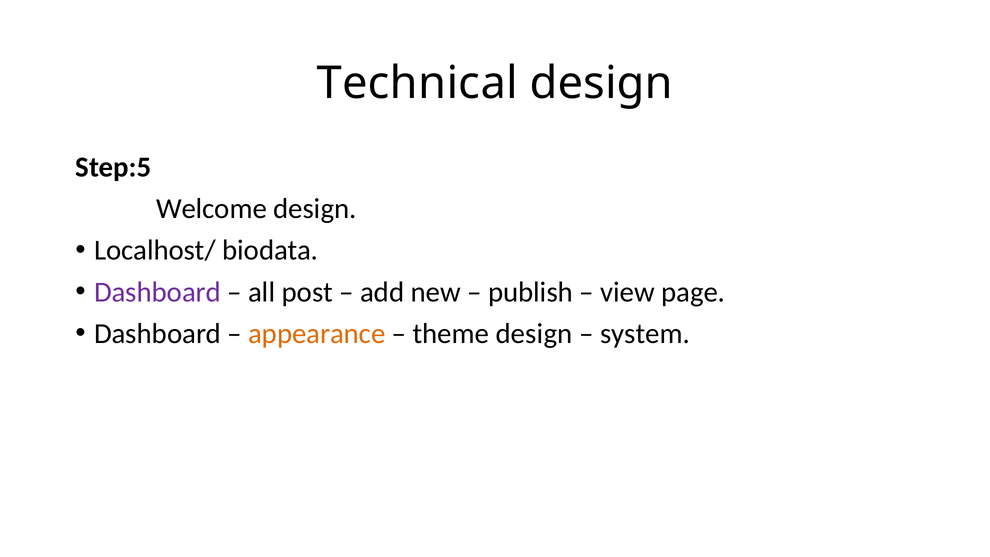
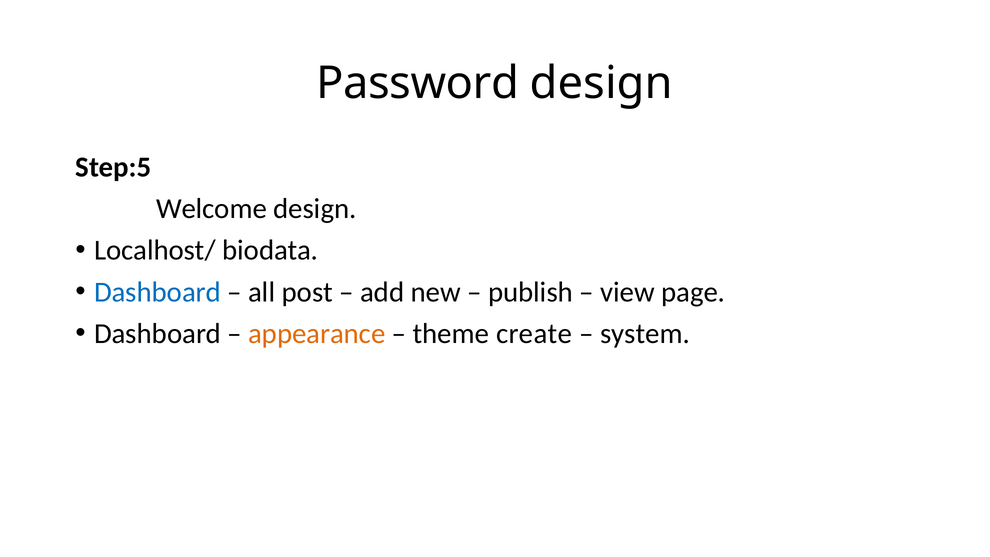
Technical: Technical -> Password
Dashboard at (157, 292) colour: purple -> blue
theme design: design -> create
